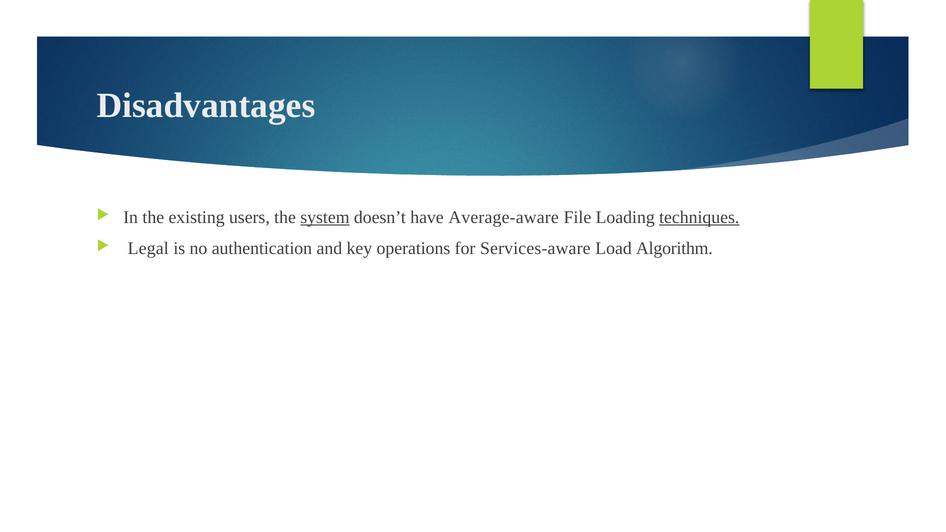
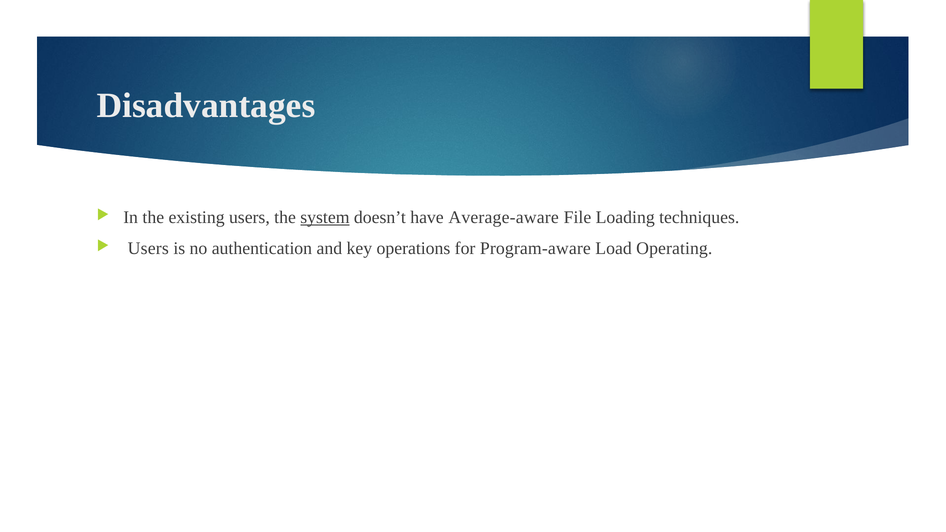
techniques underline: present -> none
Legal at (148, 249): Legal -> Users
Services-aware: Services-aware -> Program-aware
Algorithm: Algorithm -> Operating
